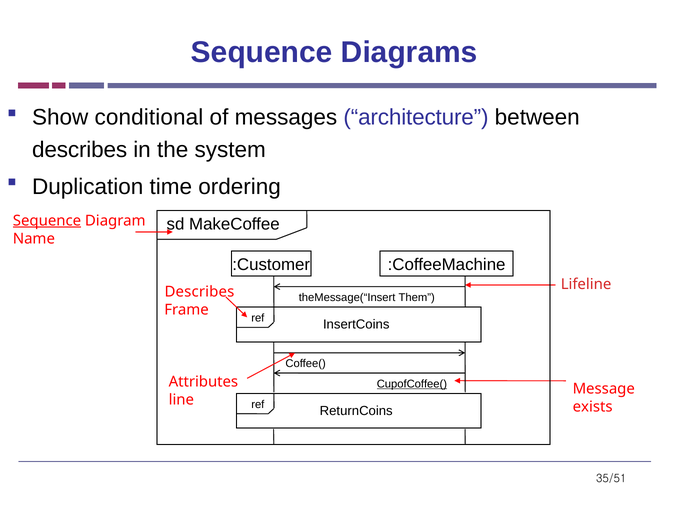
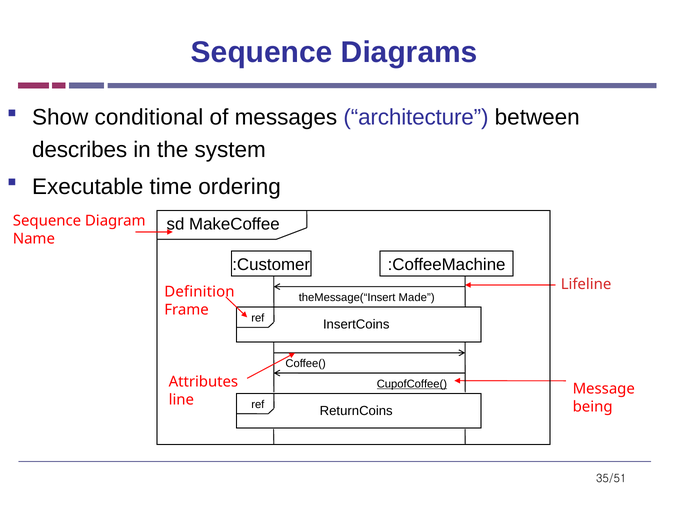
Duplication: Duplication -> Executable
Sequence at (47, 221) underline: present -> none
Describes at (199, 292): Describes -> Definition
Them: Them -> Made
exists: exists -> being
